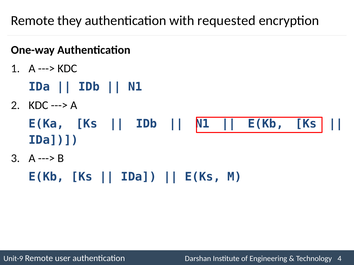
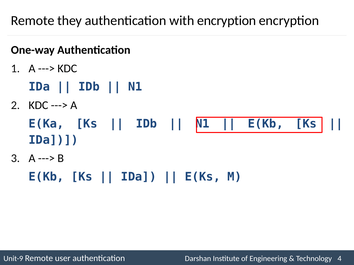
with requested: requested -> encryption
